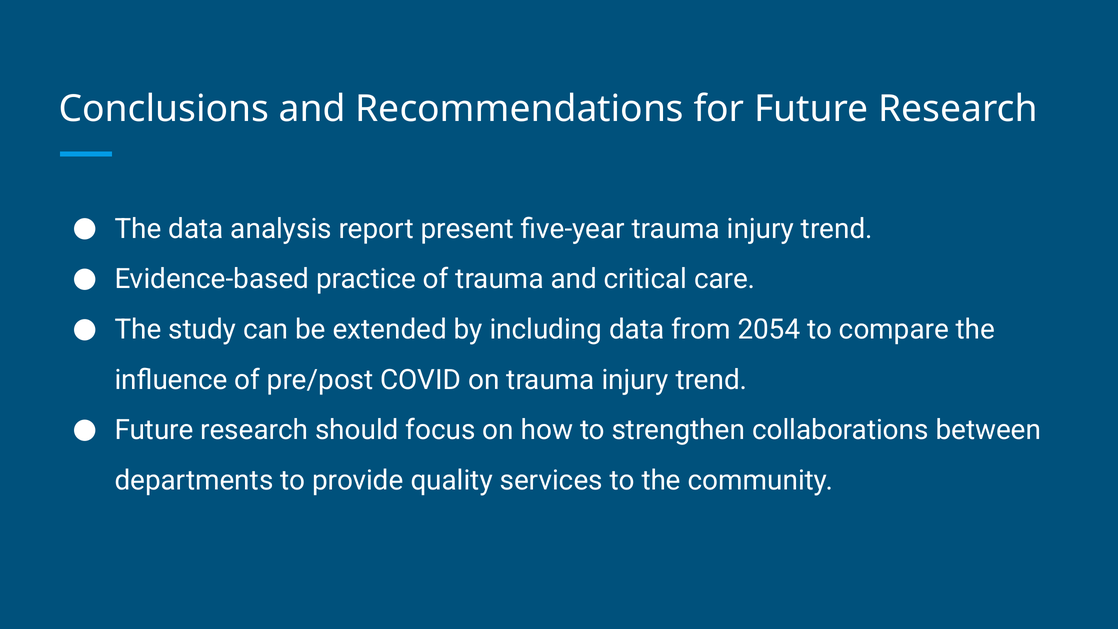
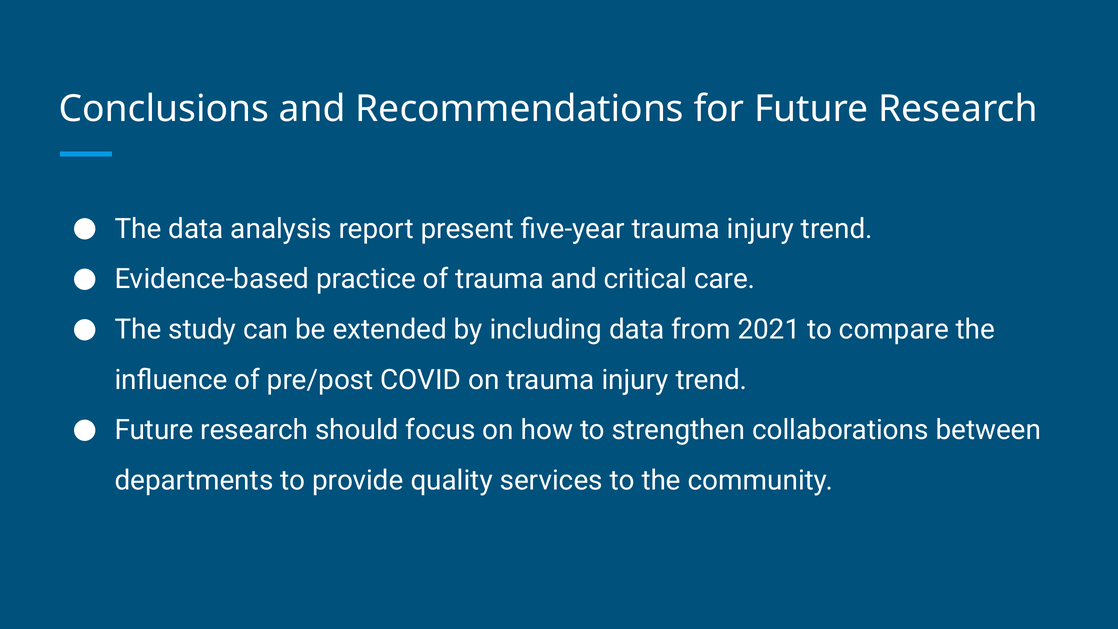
2054: 2054 -> 2021
